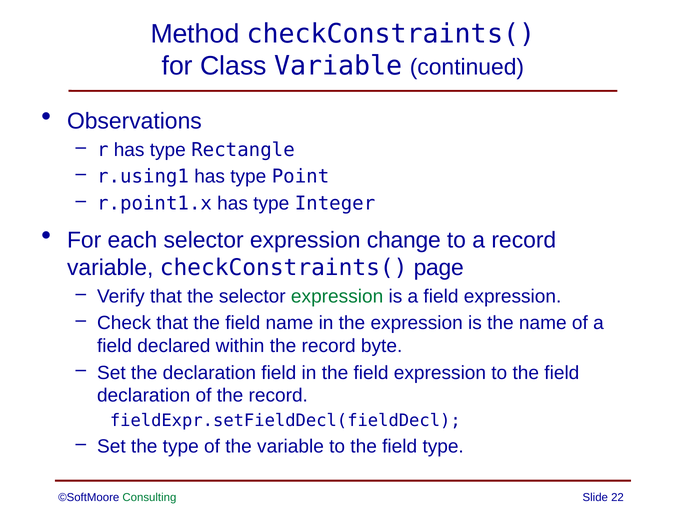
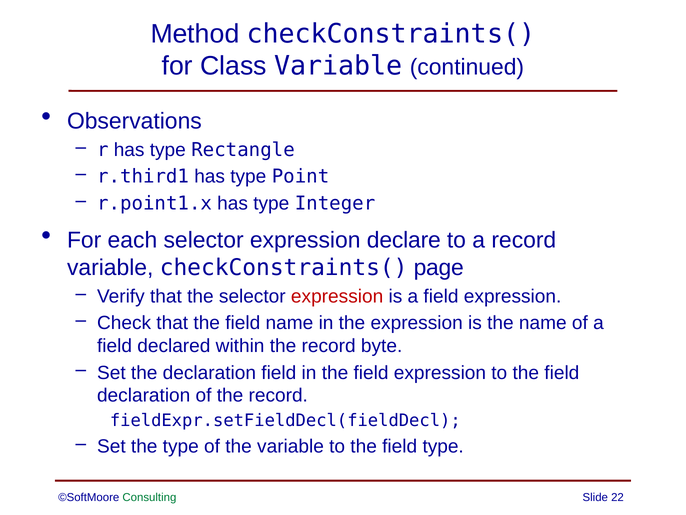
r.using1: r.using1 -> r.third1
change: change -> declare
expression at (337, 296) colour: green -> red
